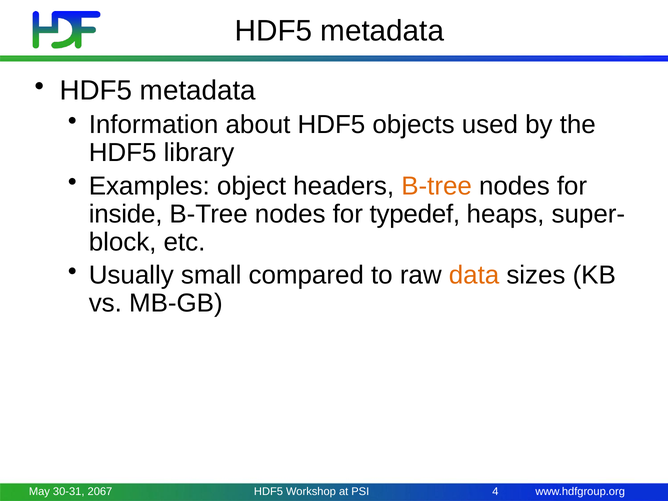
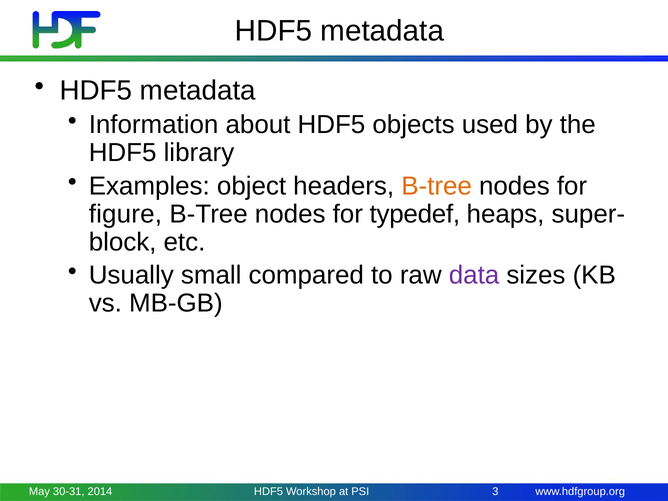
inside: inside -> figure
data colour: orange -> purple
2067: 2067 -> 2014
4: 4 -> 3
